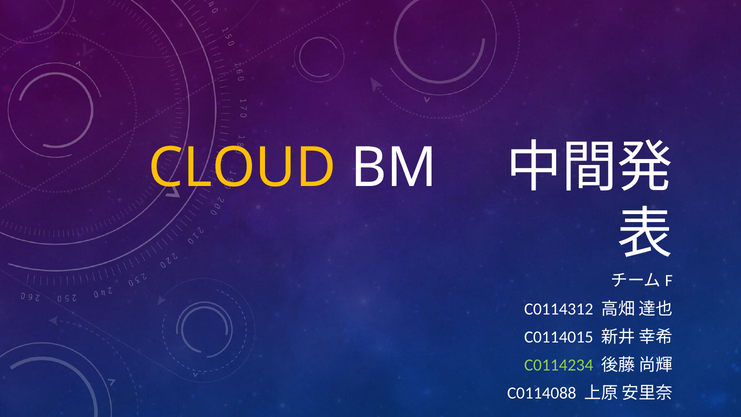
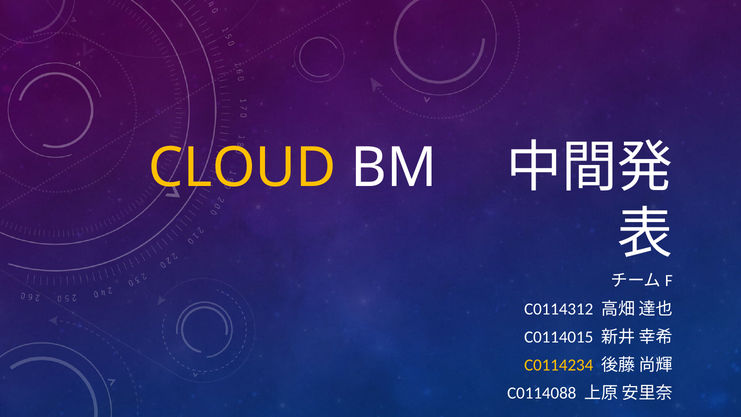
C0114234 colour: light green -> yellow
